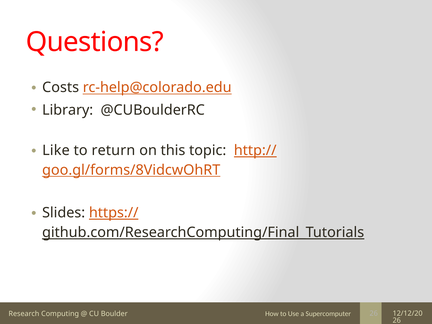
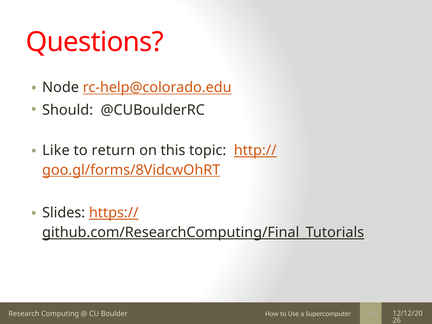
Costs: Costs -> Node
Library: Library -> Should
